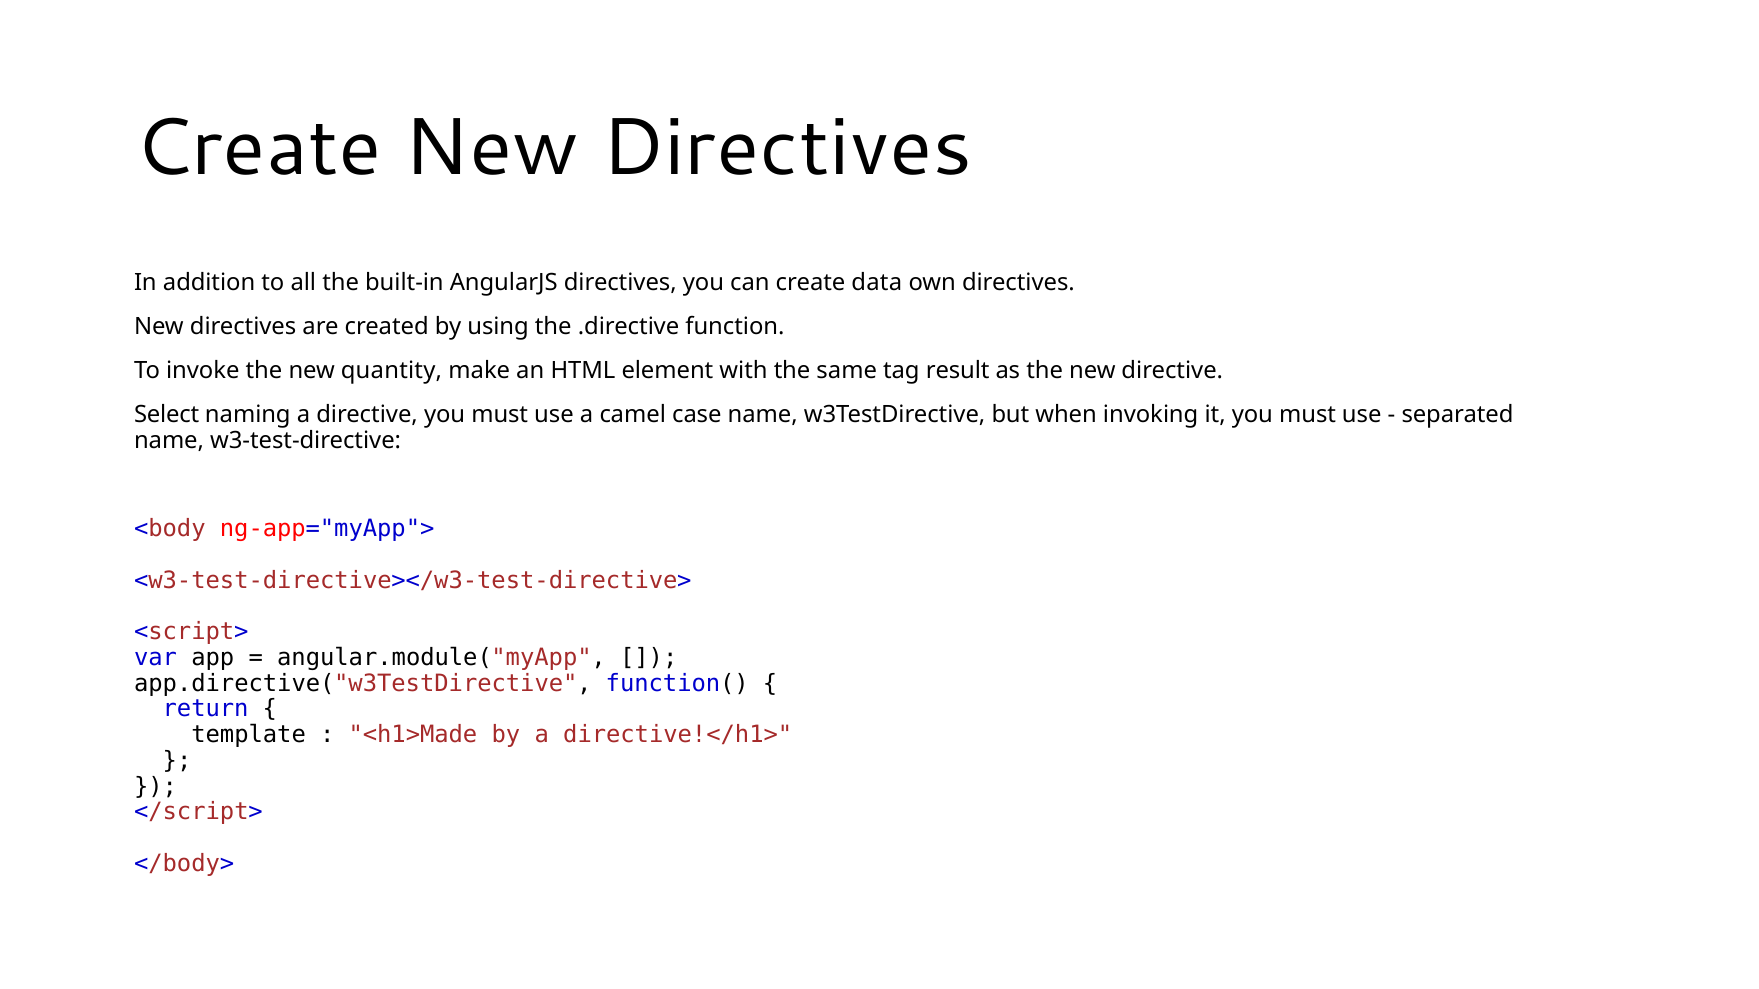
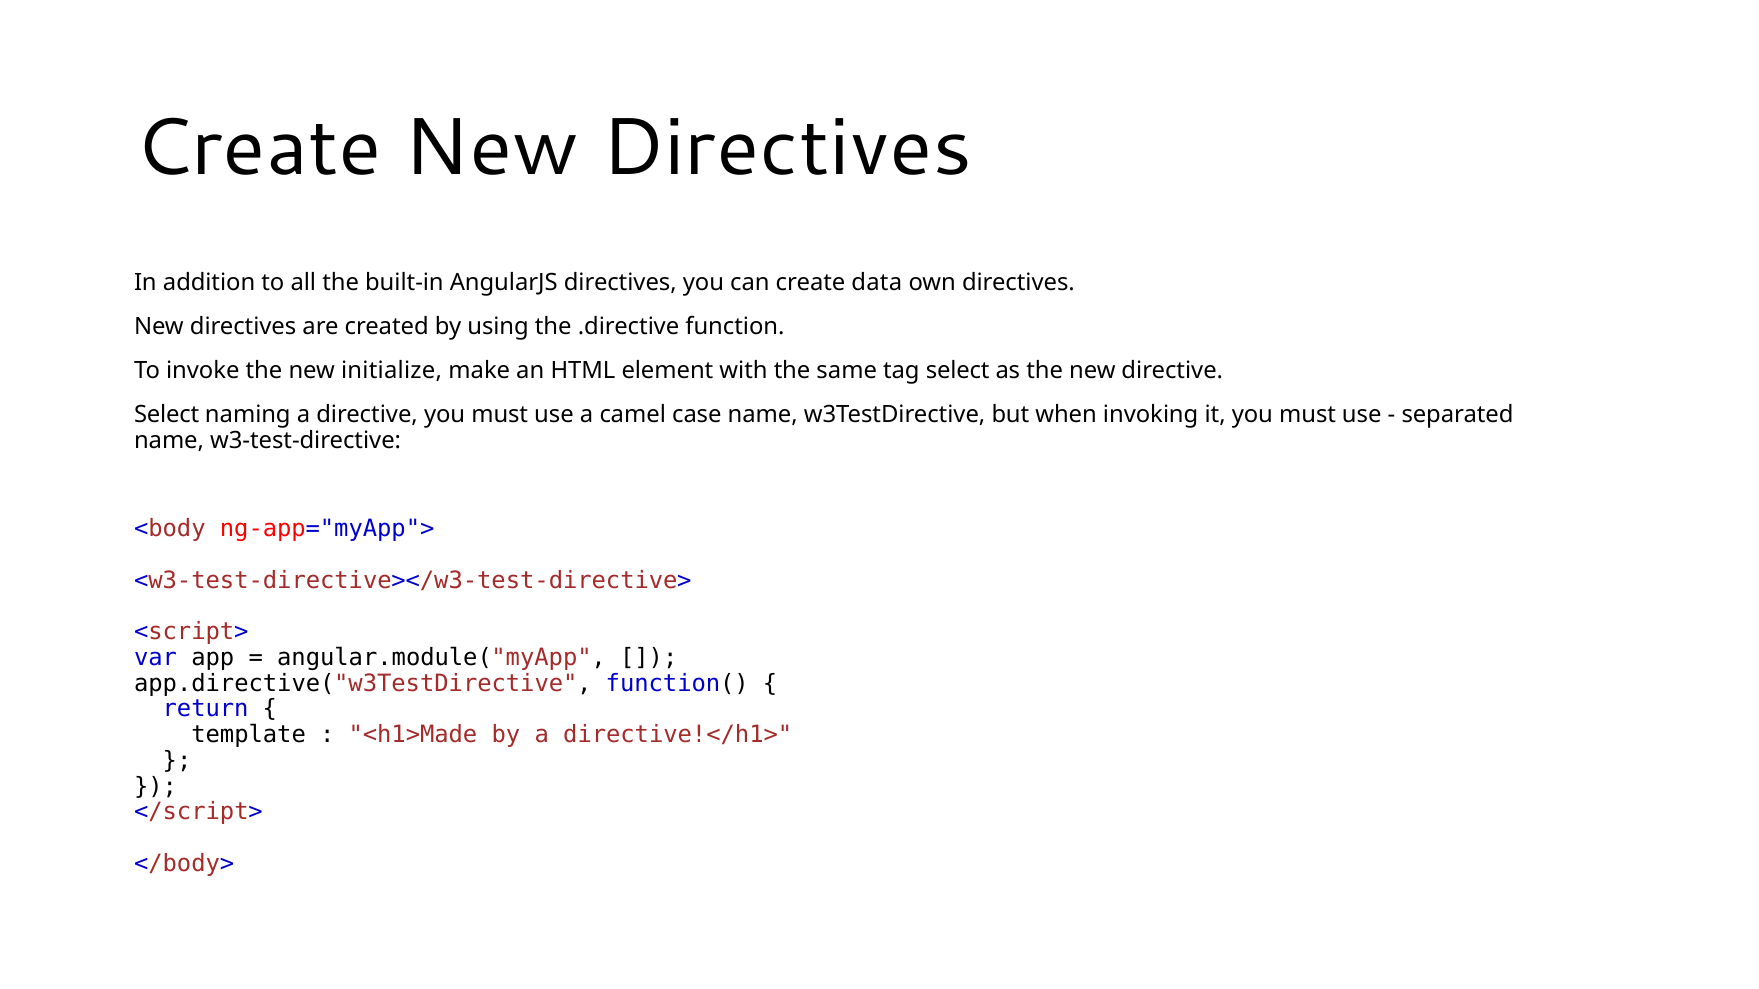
quantity: quantity -> initialize
tag result: result -> select
